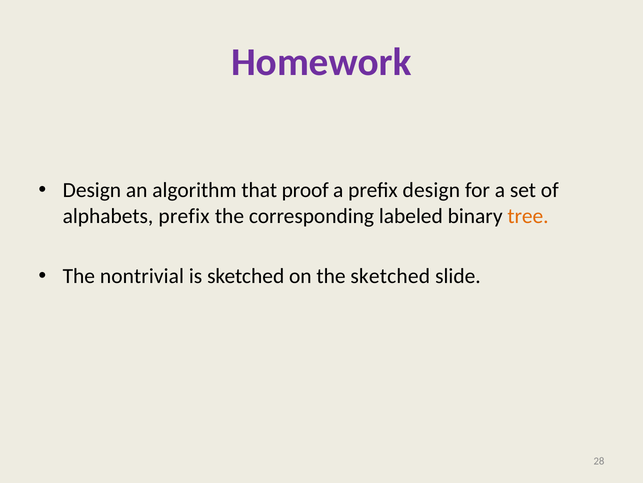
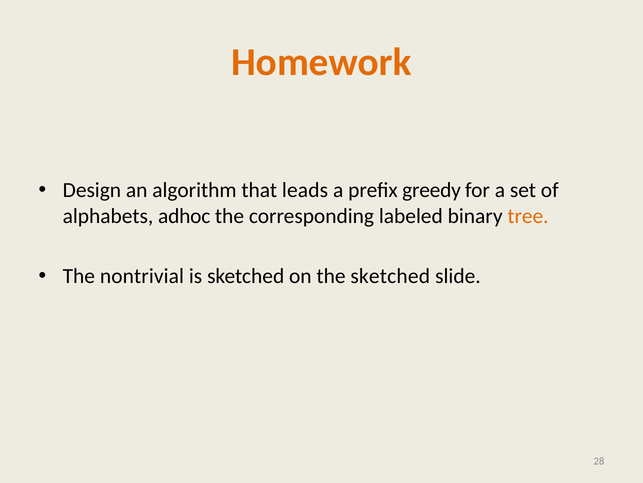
Homework colour: purple -> orange
proof: proof -> leads
prefix design: design -> greedy
alphabets prefix: prefix -> adhoc
